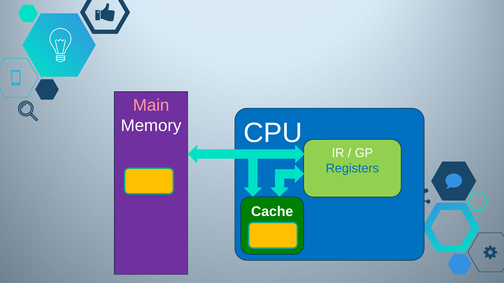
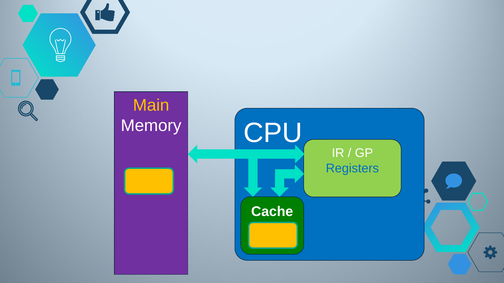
Main colour: pink -> yellow
